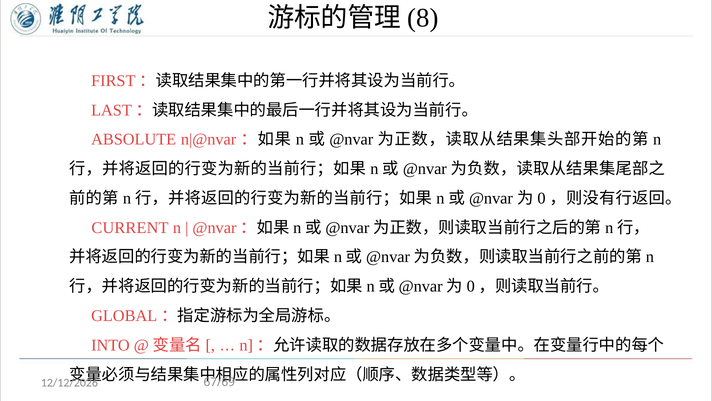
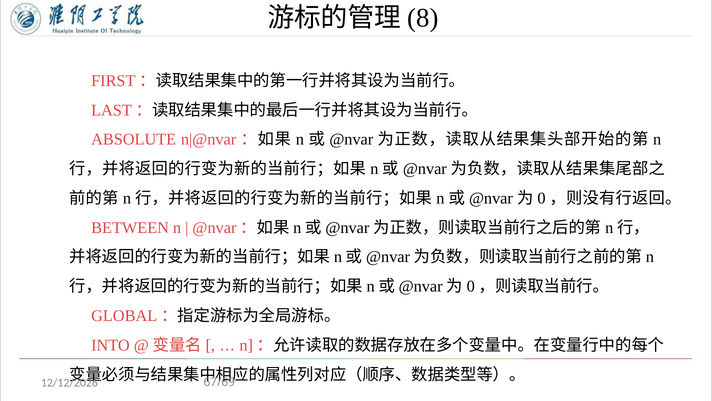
CURRENT: CURRENT -> BETWEEN
